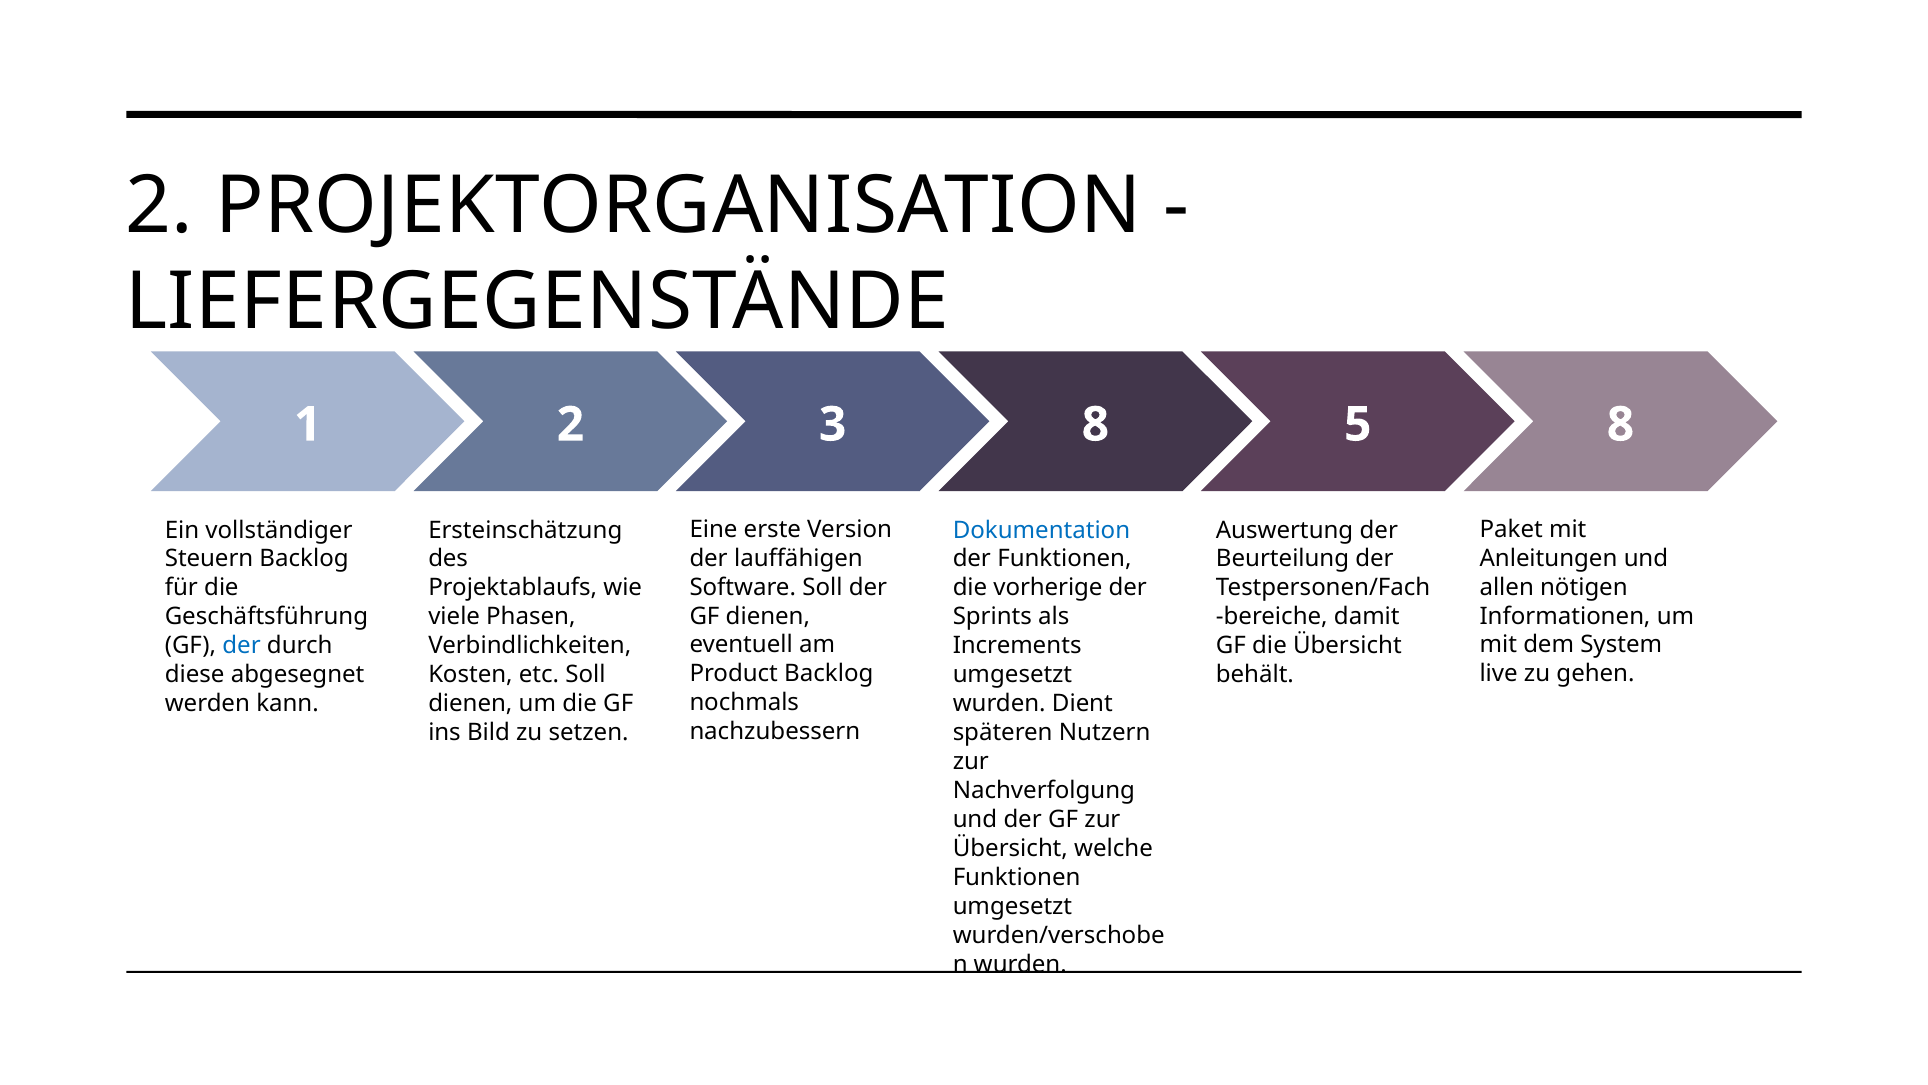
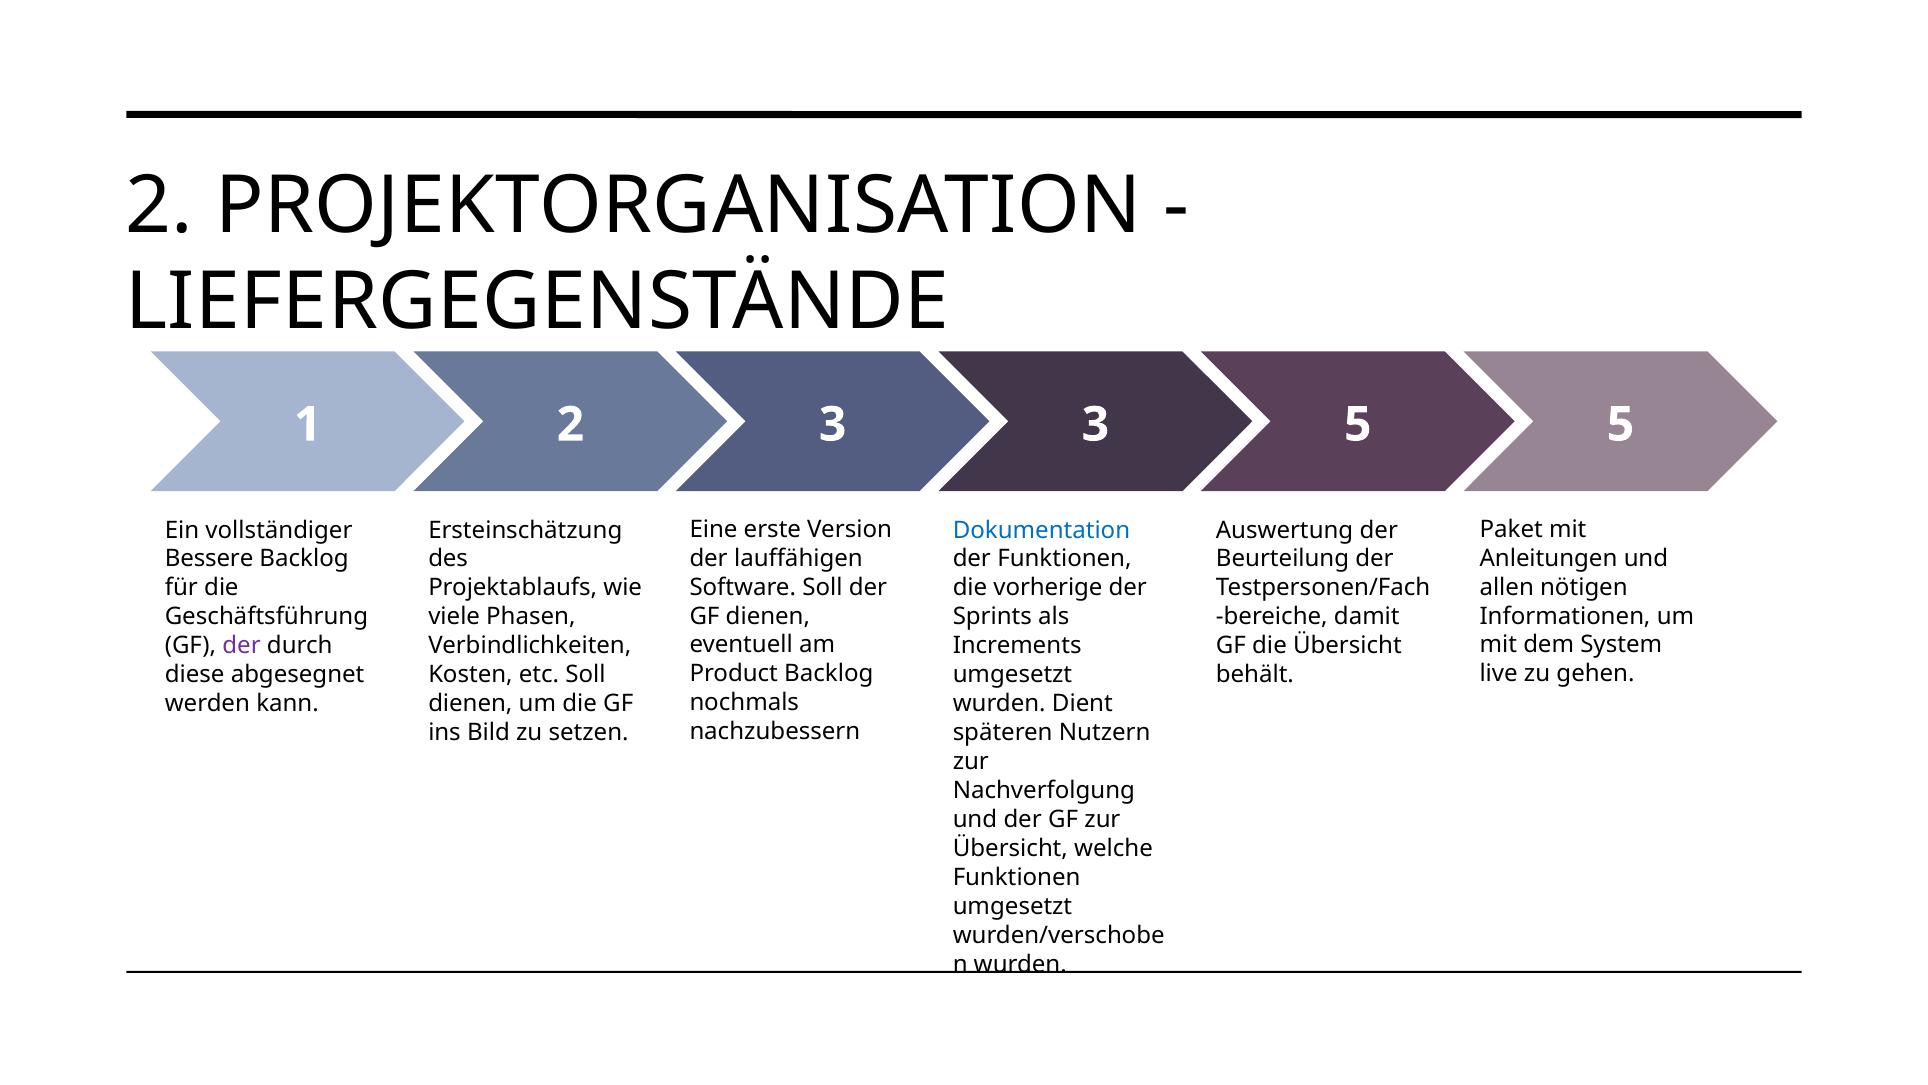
3 8: 8 -> 3
5 8: 8 -> 5
Steuern: Steuern -> Bessere
der at (242, 645) colour: blue -> purple
